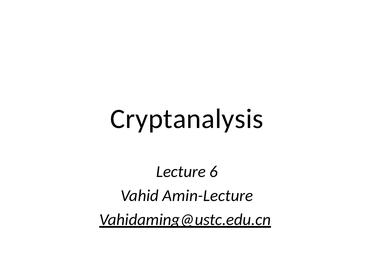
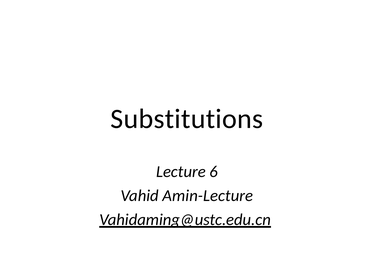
Cryptanalysis: Cryptanalysis -> Substitutions
